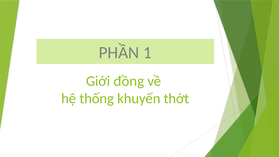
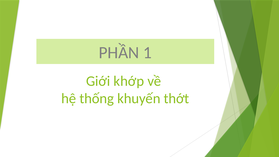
đồng: đồng -> khớp
